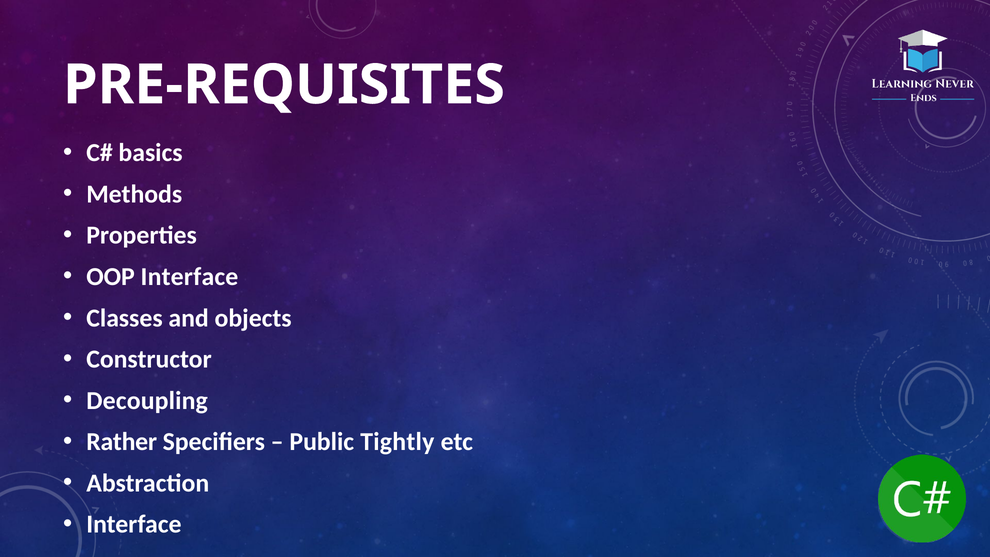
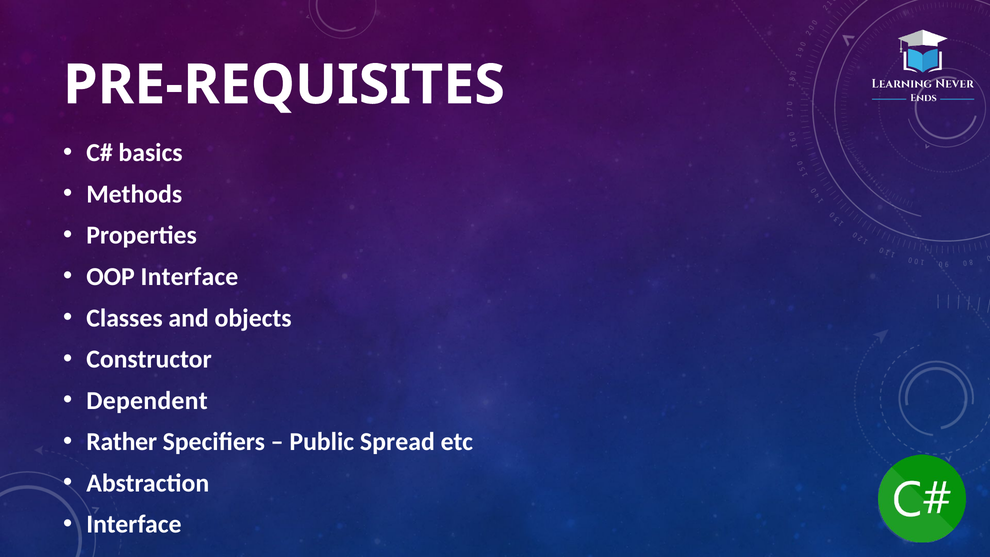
Decoupling: Decoupling -> Dependent
Tightly: Tightly -> Spread
